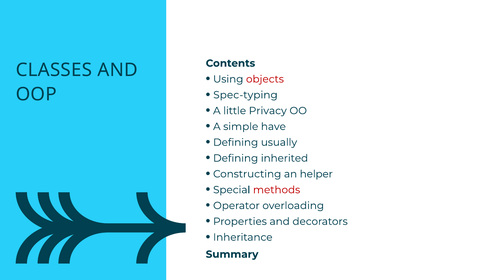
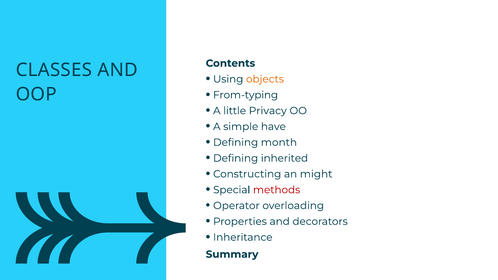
objects colour: red -> orange
Spec-typing: Spec-typing -> From-typing
usually: usually -> month
helper: helper -> might
